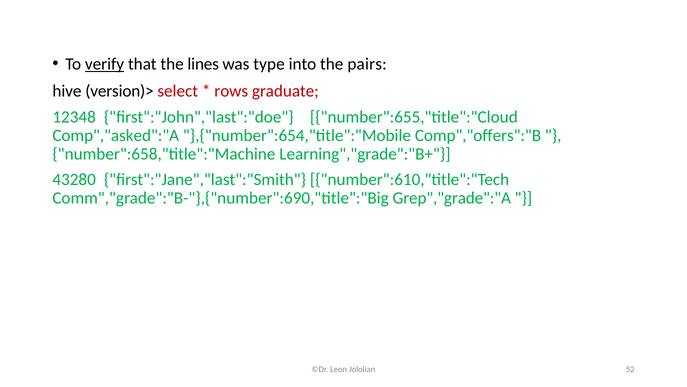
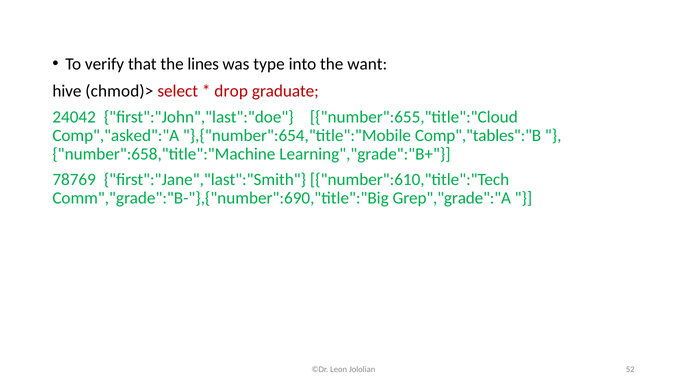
verify underline: present -> none
pairs: pairs -> want
version)>: version)> -> chmod)>
rows: rows -> drop
12348: 12348 -> 24042
Comp","offers":"B: Comp","offers":"B -> Comp","tables":"B
43280: 43280 -> 78769
